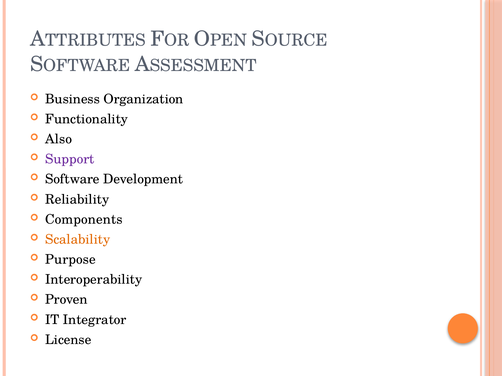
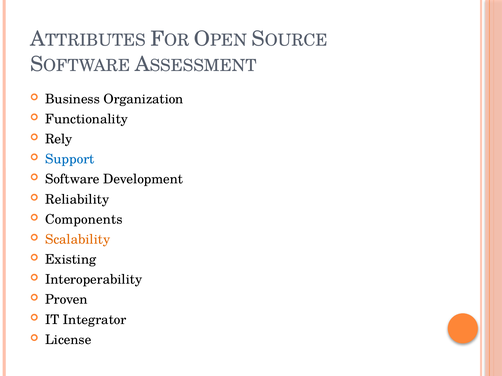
Also: Also -> Rely
Support colour: purple -> blue
Purpose: Purpose -> Existing
